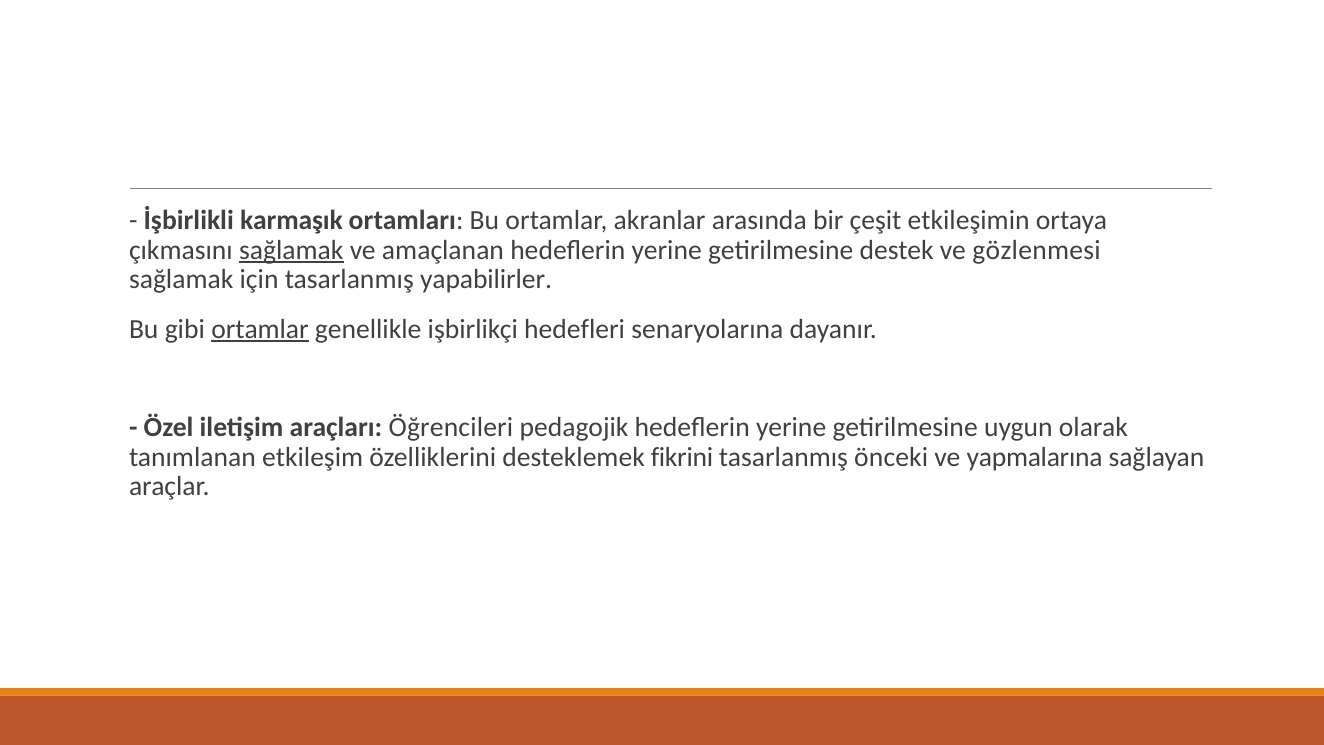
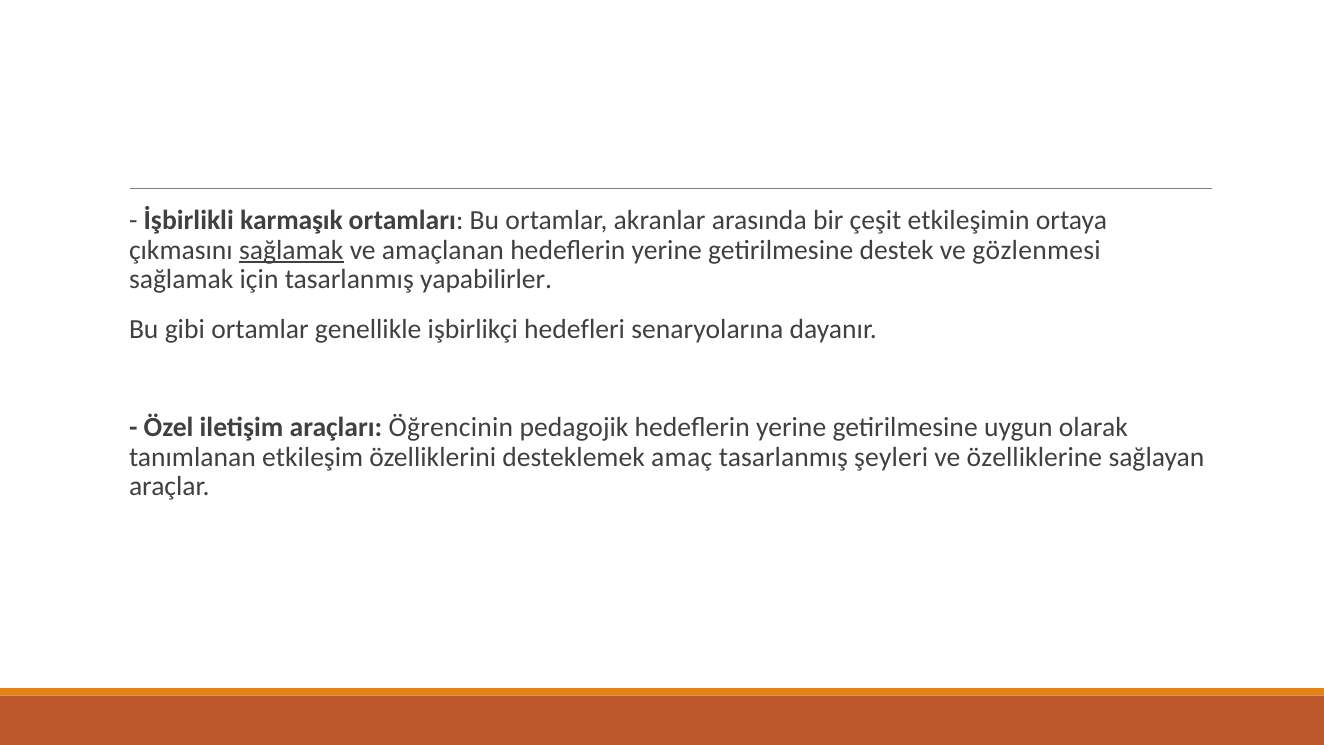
ortamlar at (260, 329) underline: present -> none
Öğrencileri: Öğrencileri -> Öğrencinin
fikrini: fikrini -> amaç
önceki: önceki -> şeyleri
yapmalarına: yapmalarına -> özelliklerine
